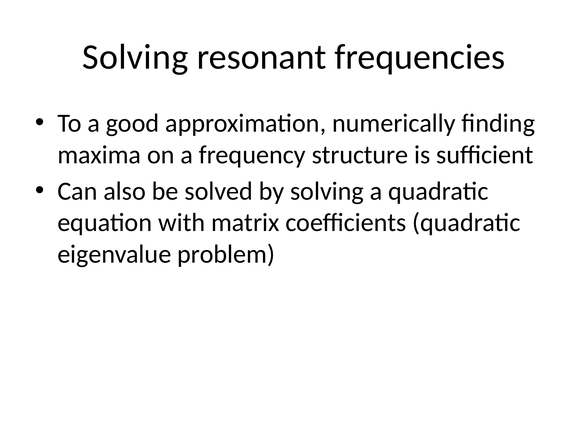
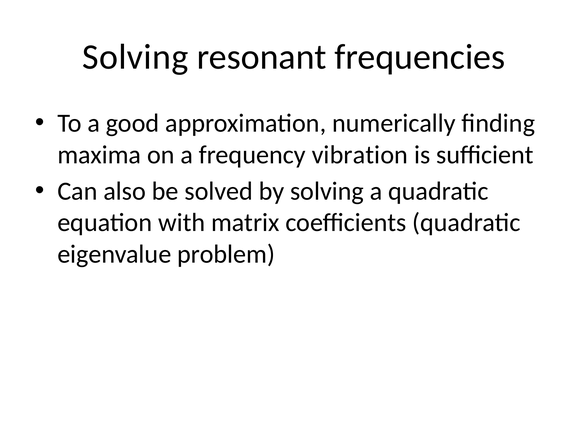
structure: structure -> vibration
